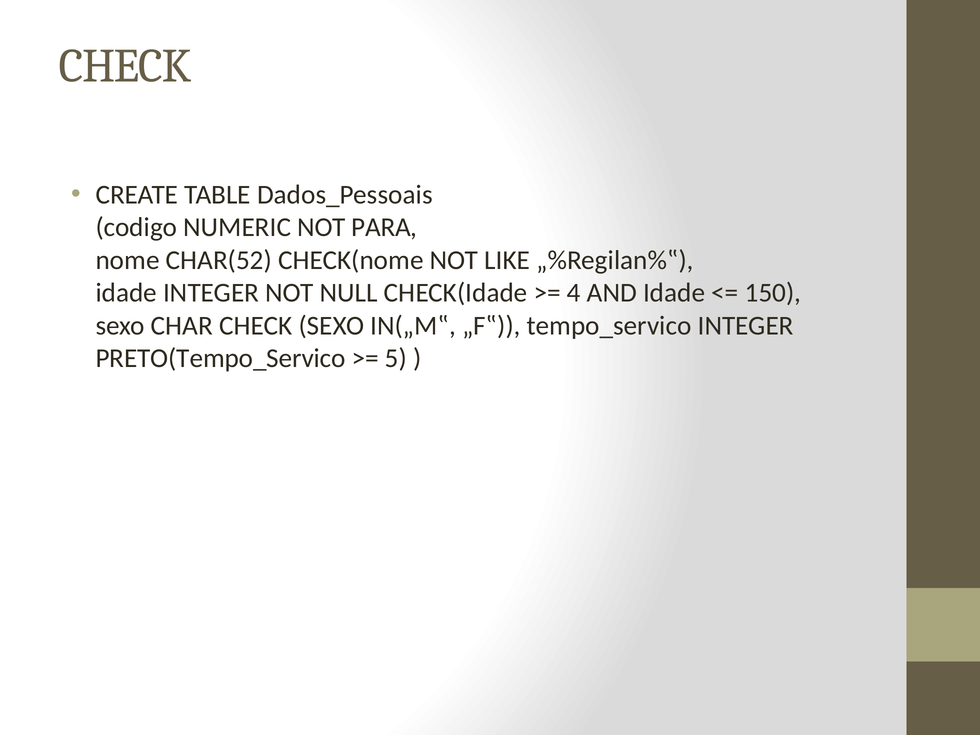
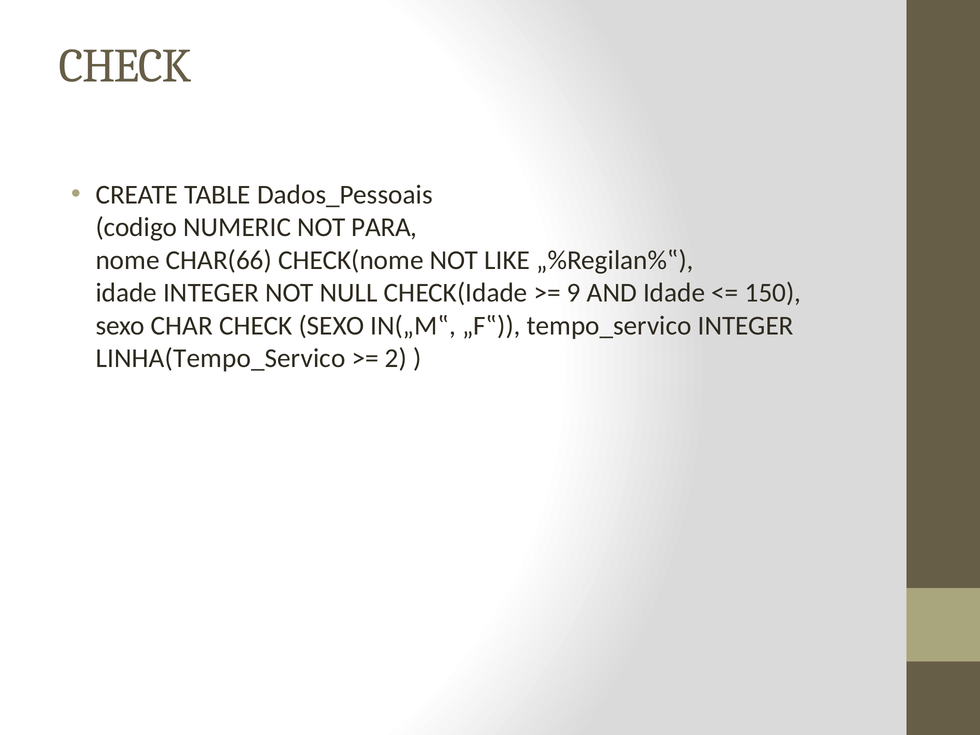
CHAR(52: CHAR(52 -> CHAR(66
4: 4 -> 9
PRETO(Tempo_Servico: PRETO(Tempo_Servico -> LINHA(Tempo_Servico
5: 5 -> 2
